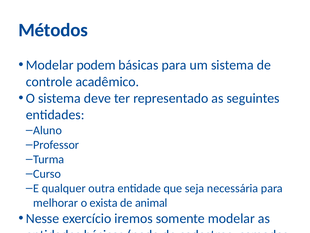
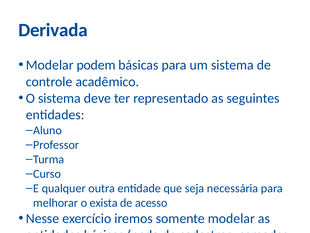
Métodos: Métodos -> Derivada
animal: animal -> acesso
